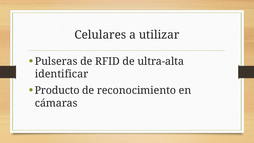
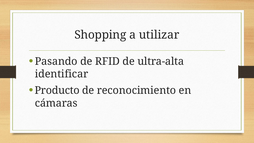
Celulares: Celulares -> Shopping
Pulseras: Pulseras -> Pasando
